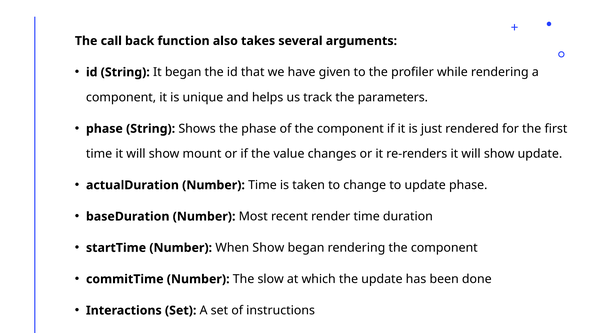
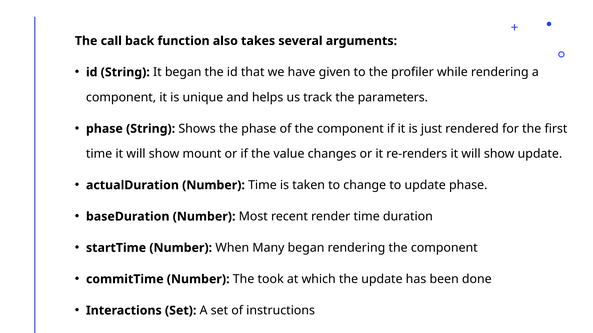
When Show: Show -> Many
slow: slow -> took
